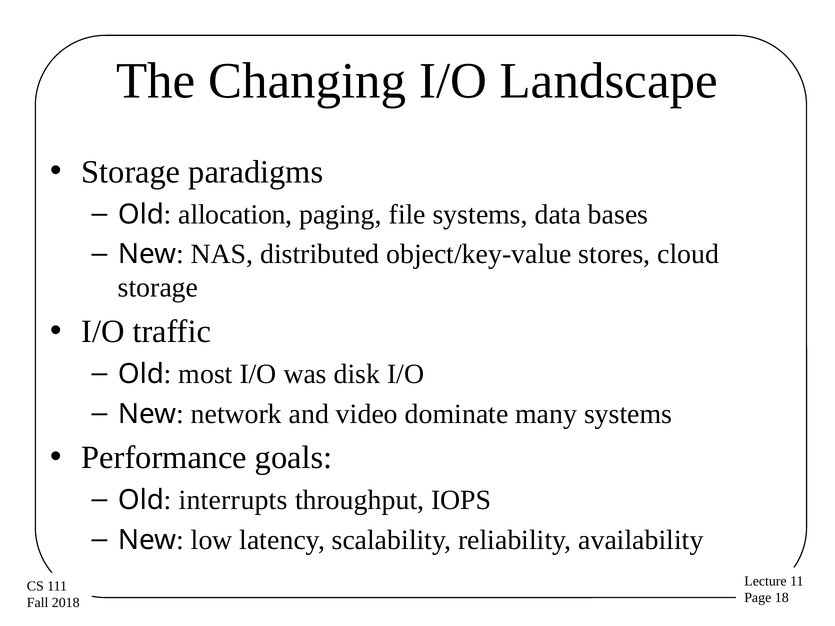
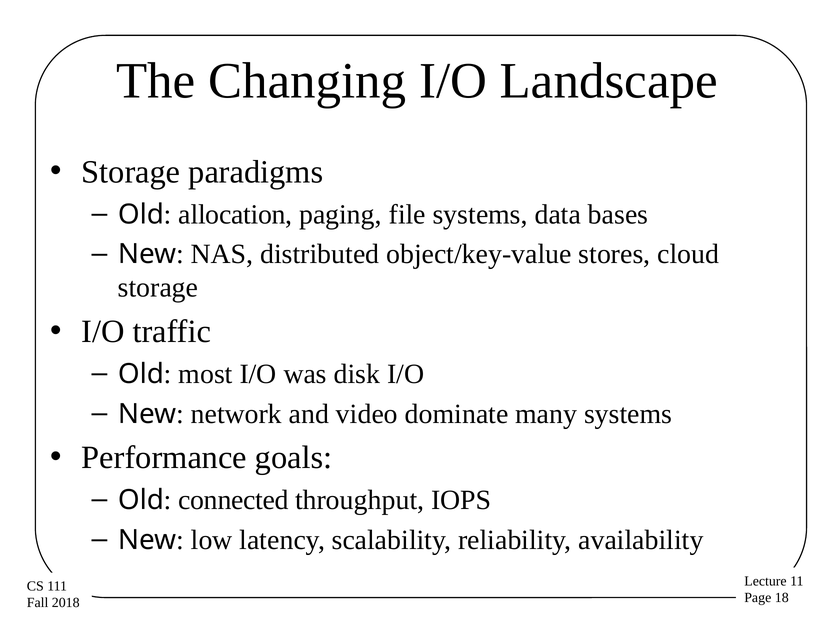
interrupts: interrupts -> connected
